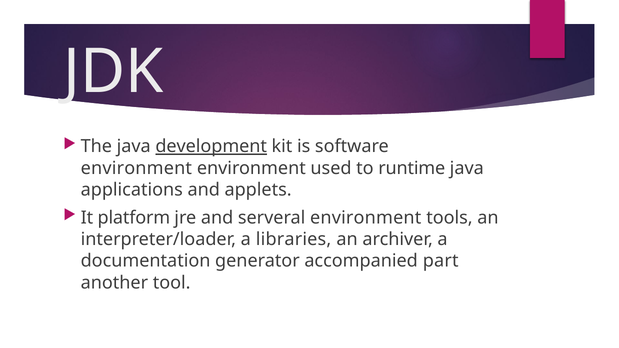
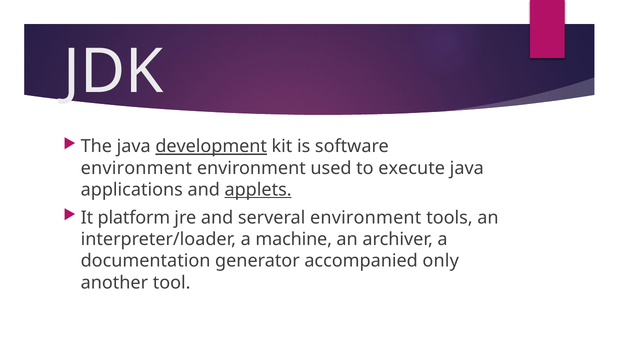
runtime: runtime -> execute
applets underline: none -> present
libraries: libraries -> machine
part: part -> only
